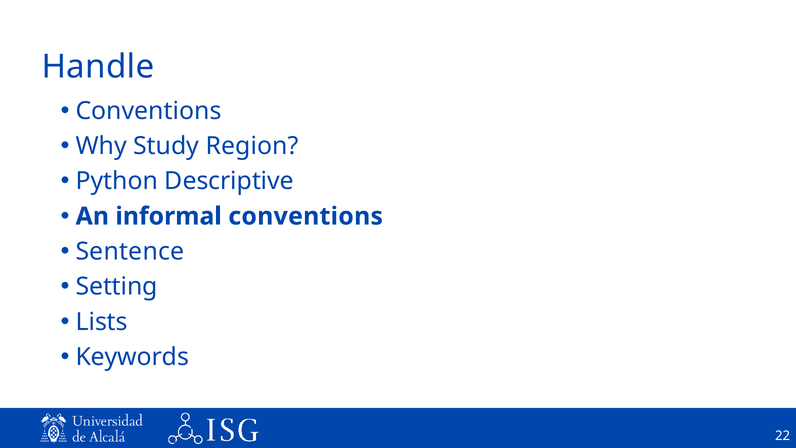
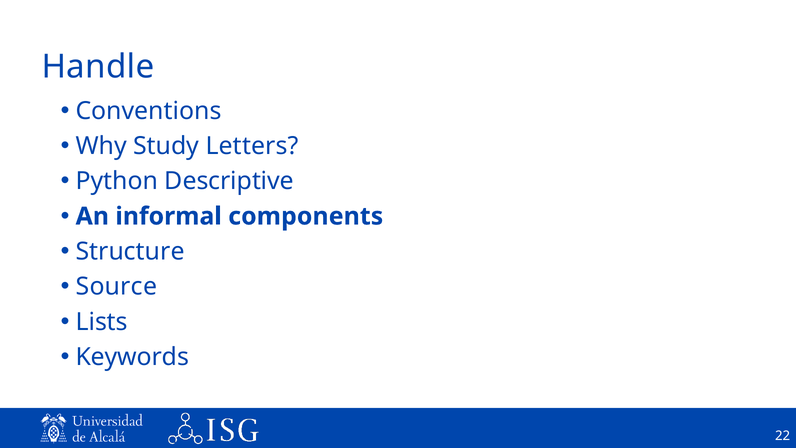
Region: Region -> Letters
informal conventions: conventions -> components
Sentence: Sentence -> Structure
Setting: Setting -> Source
